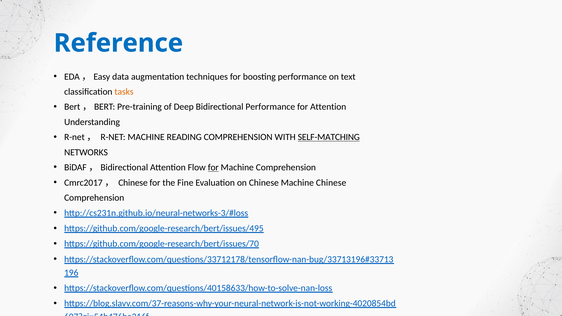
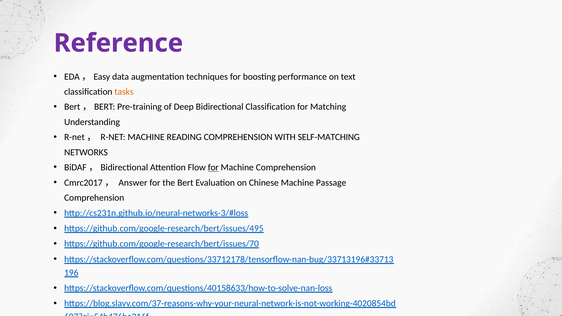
Reference colour: blue -> purple
Bidirectional Performance: Performance -> Classification
for Attention: Attention -> Matching
SELF-MATCHING underline: present -> none
Cmrc2017， Chinese: Chinese -> Answer
Fine: Fine -> Bert
Machine Chinese: Chinese -> Passage
